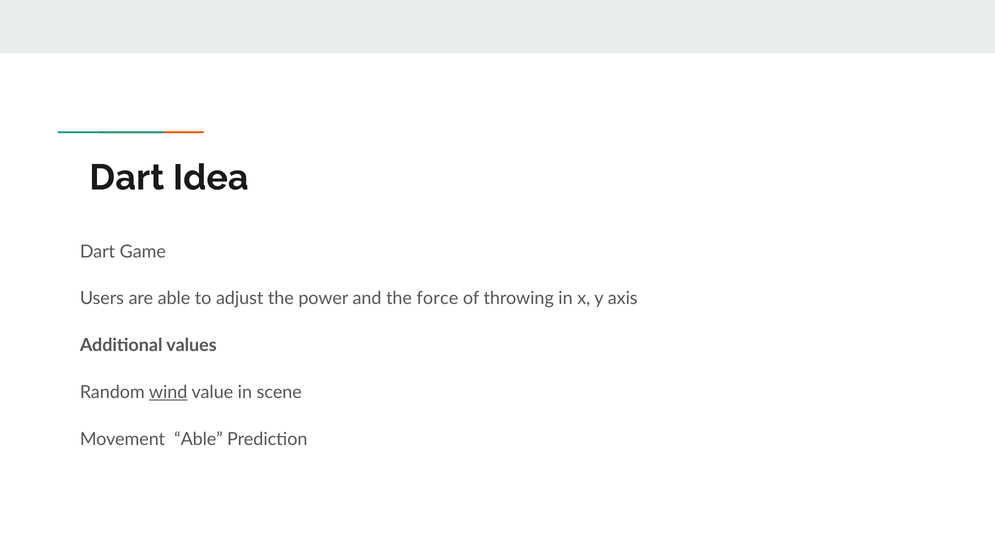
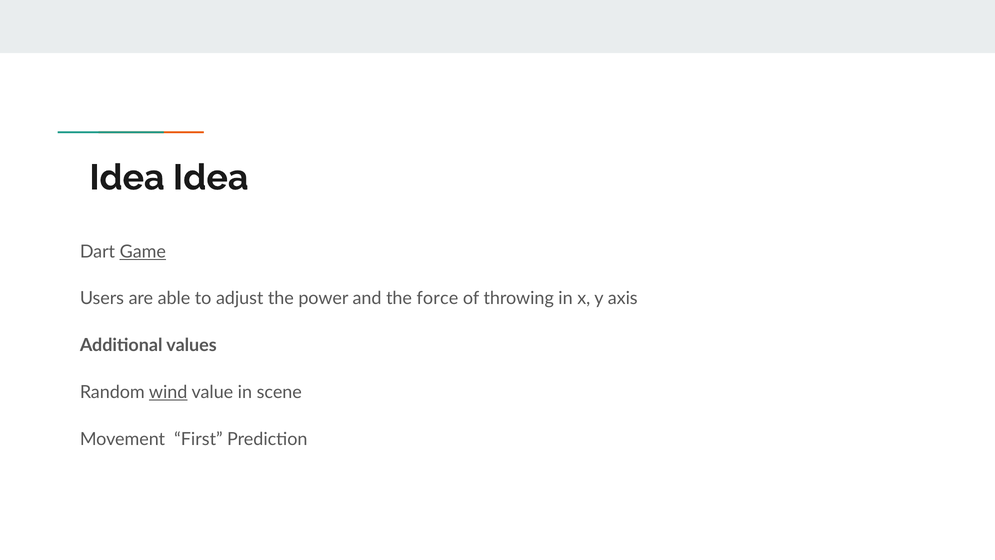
Dart at (127, 178): Dart -> Idea
Game underline: none -> present
Movement Able: Able -> First
